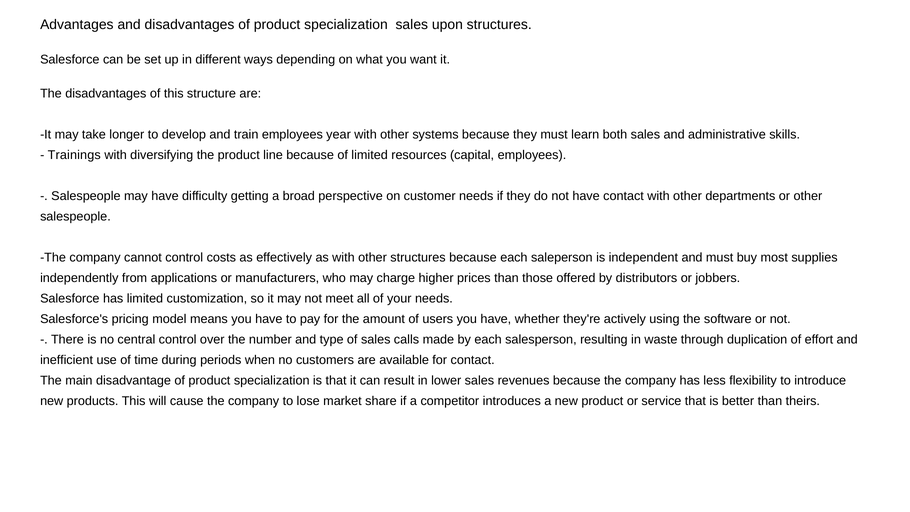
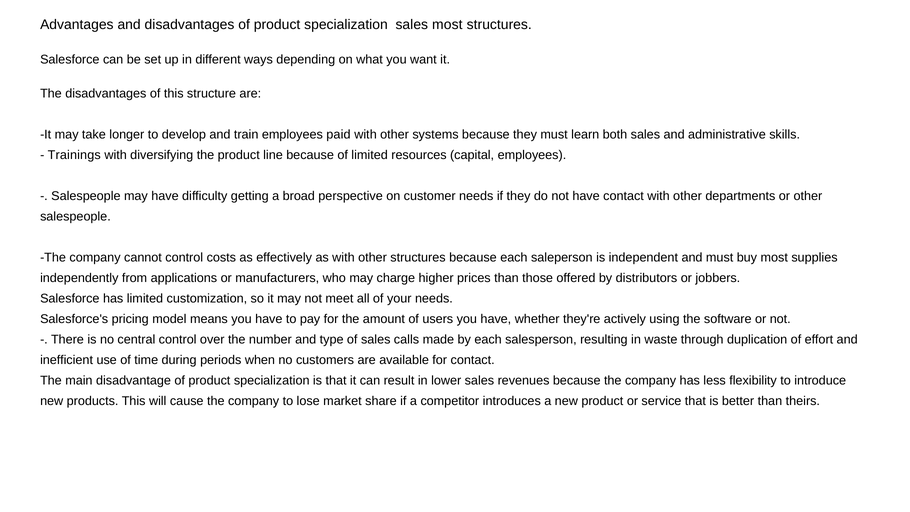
sales upon: upon -> most
year: year -> paid
